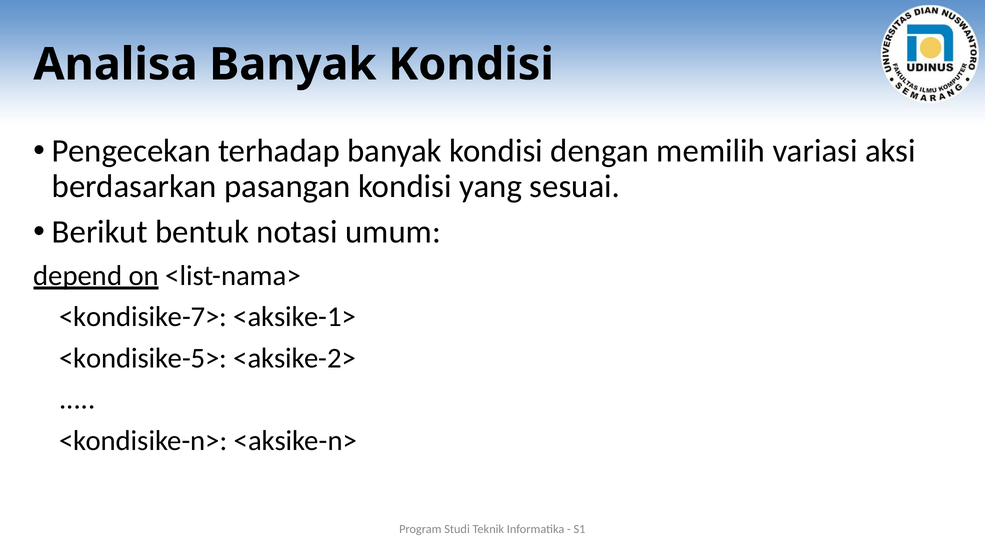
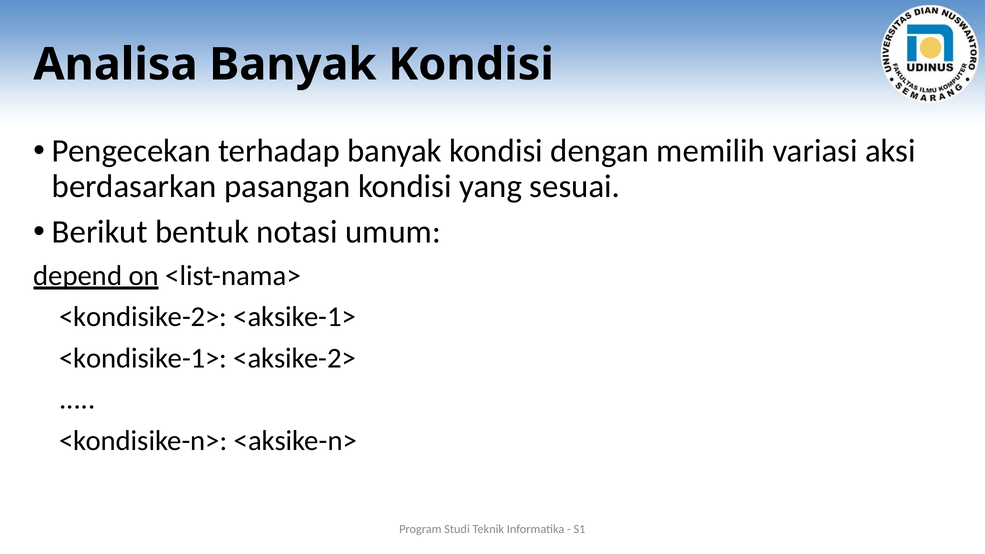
<kondisike-7>: <kondisike-7> -> <kondisike-2>
<kondisike-5>: <kondisike-5> -> <kondisike-1>
